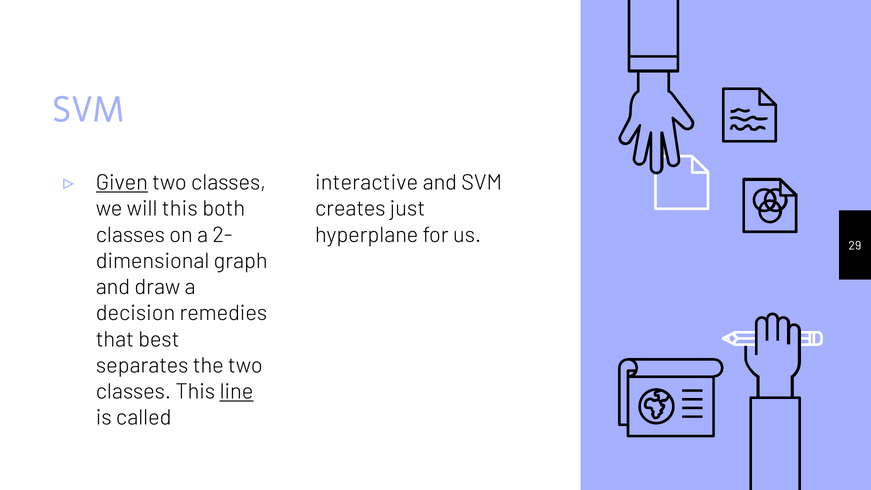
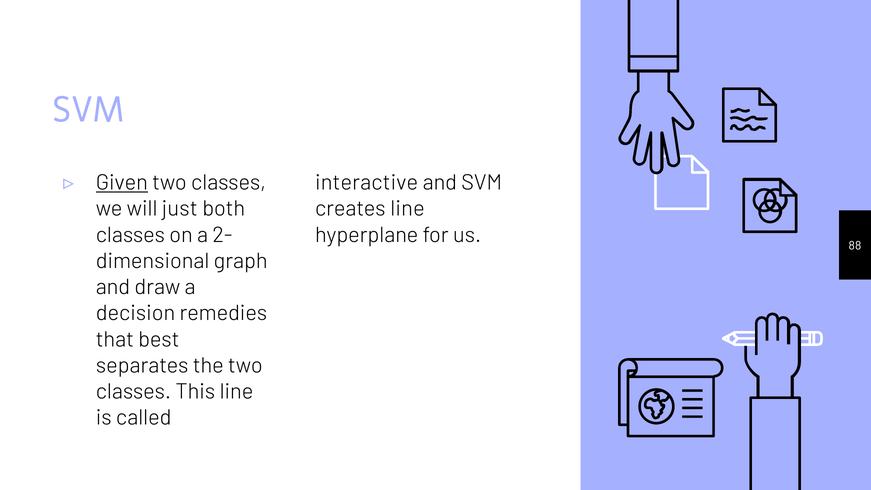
will this: this -> just
creates just: just -> line
29: 29 -> 88
line at (236, 392) underline: present -> none
